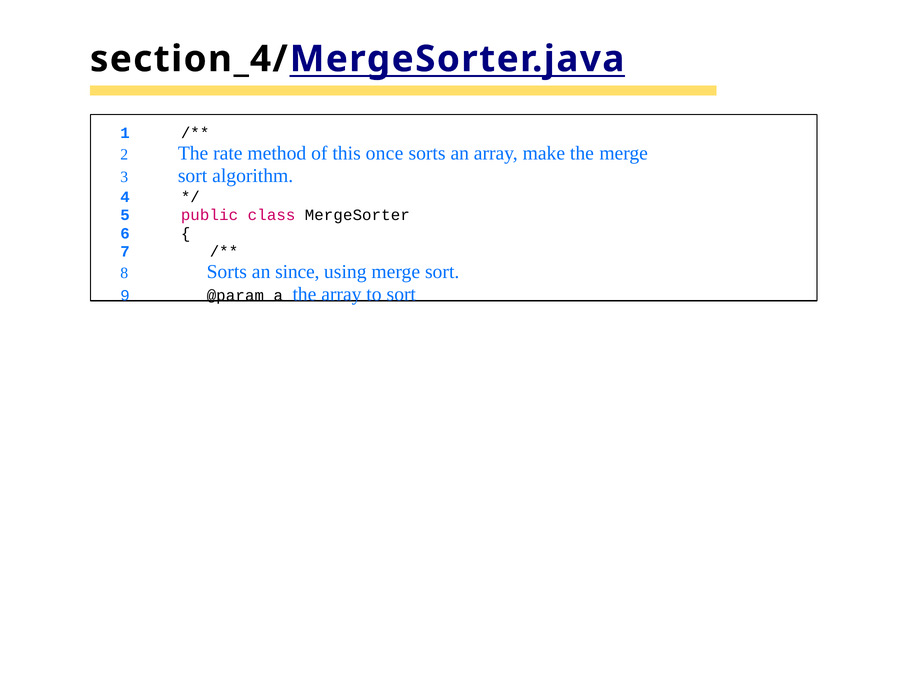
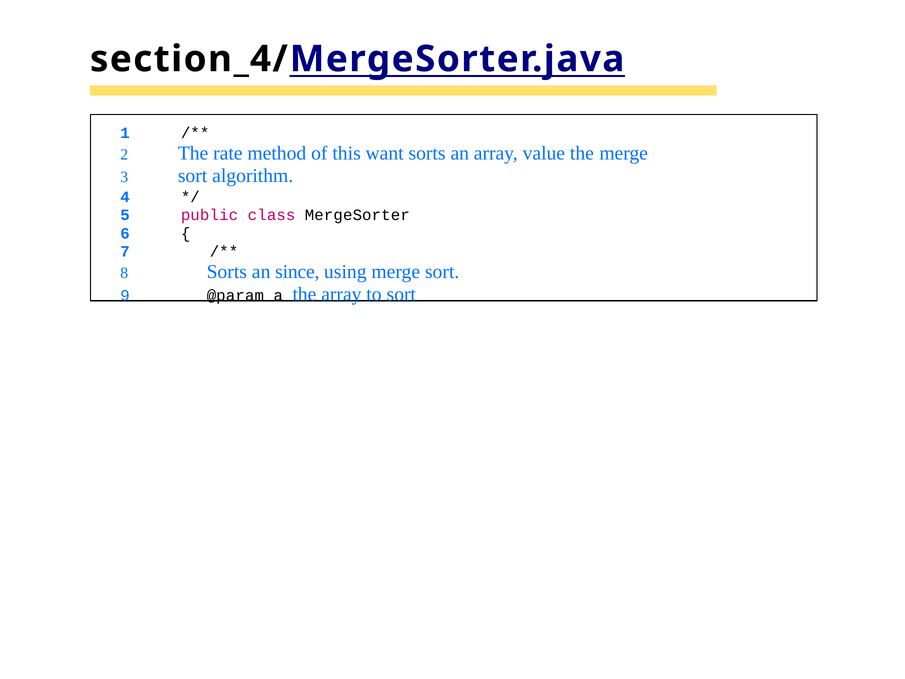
once: once -> want
make: make -> value
